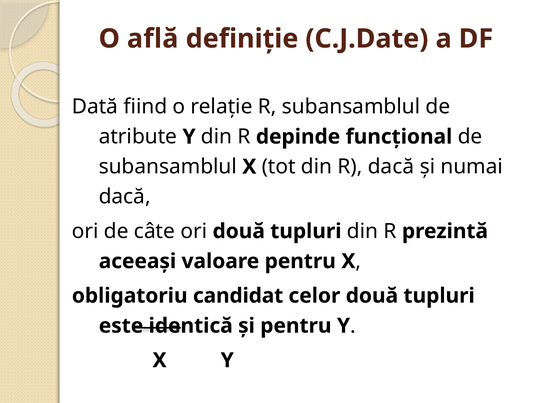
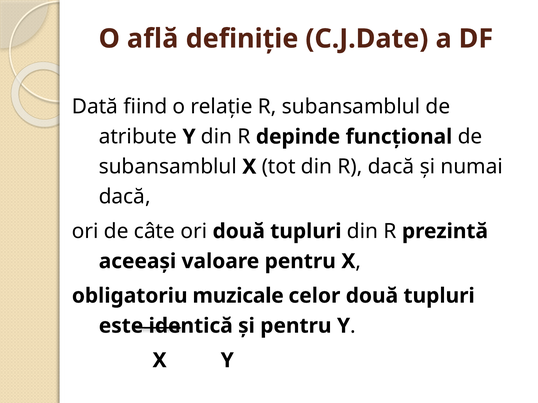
candidat: candidat -> muzicale
